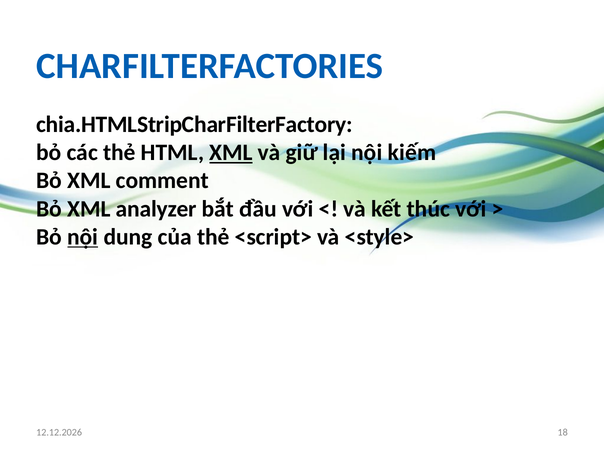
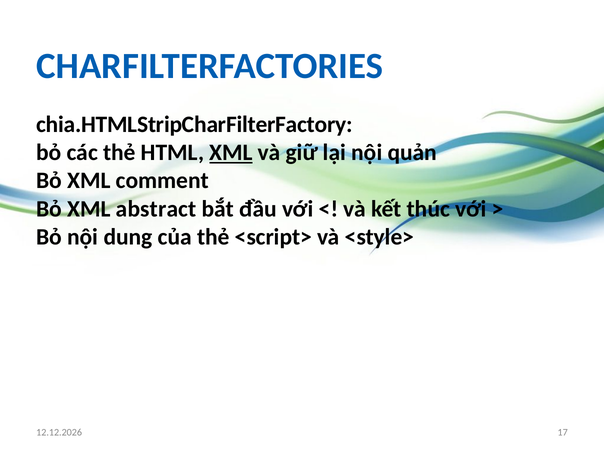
kiếm: kiếm -> quản
analyzer: analyzer -> abstract
nội at (83, 237) underline: present -> none
18: 18 -> 17
